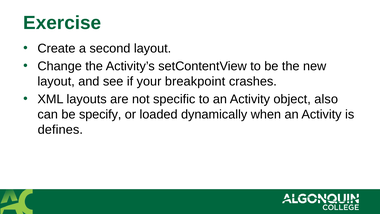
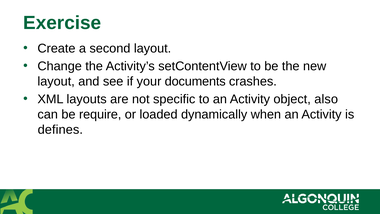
breakpoint: breakpoint -> documents
specify: specify -> require
